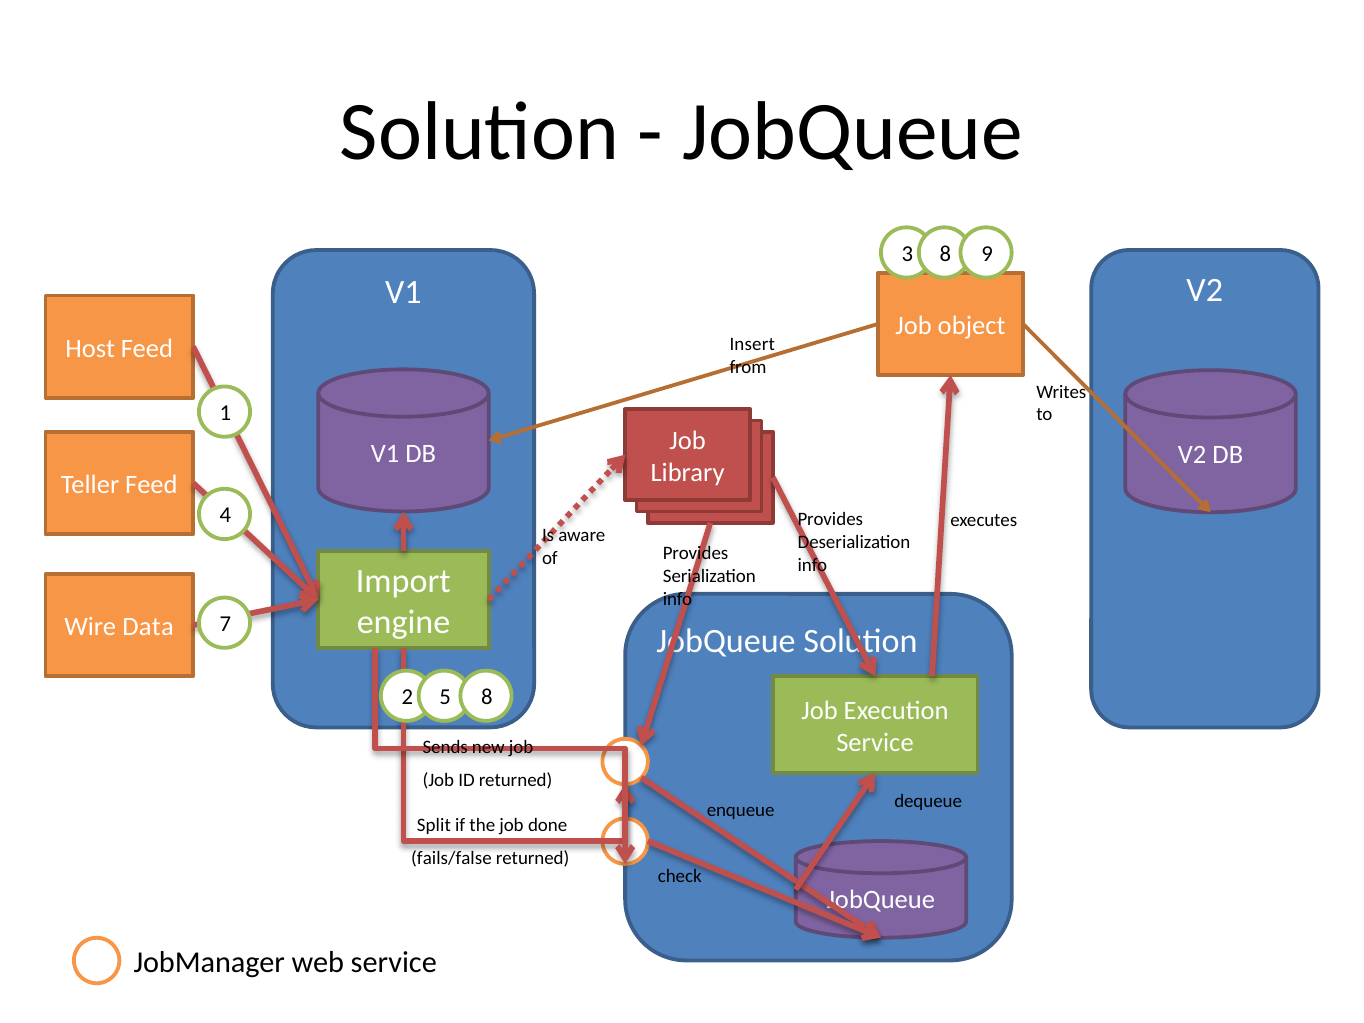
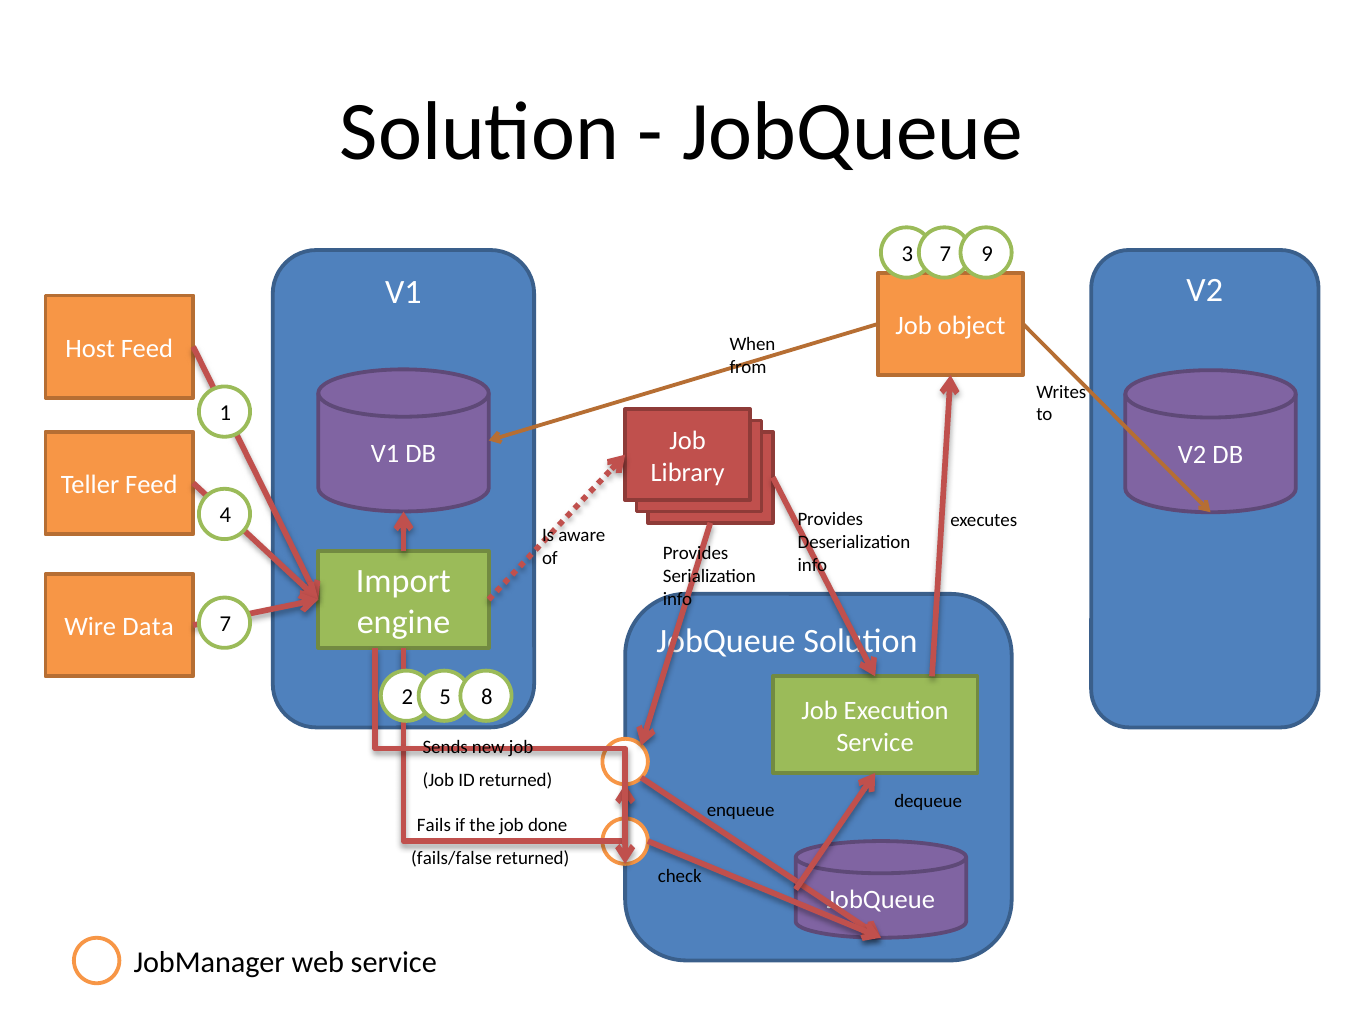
3 8: 8 -> 7
Insert: Insert -> When
Split: Split -> Fails
